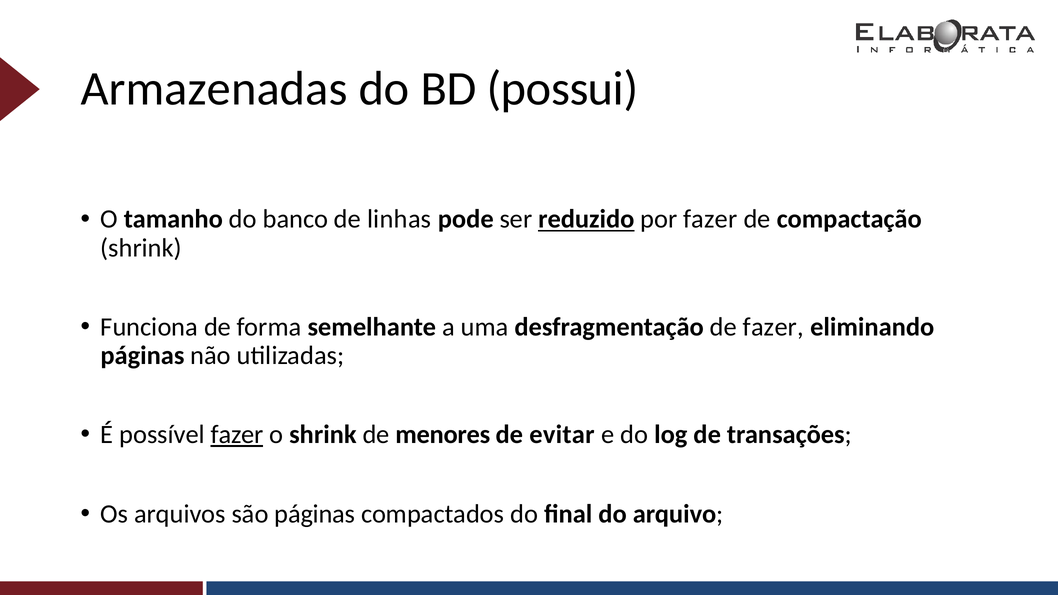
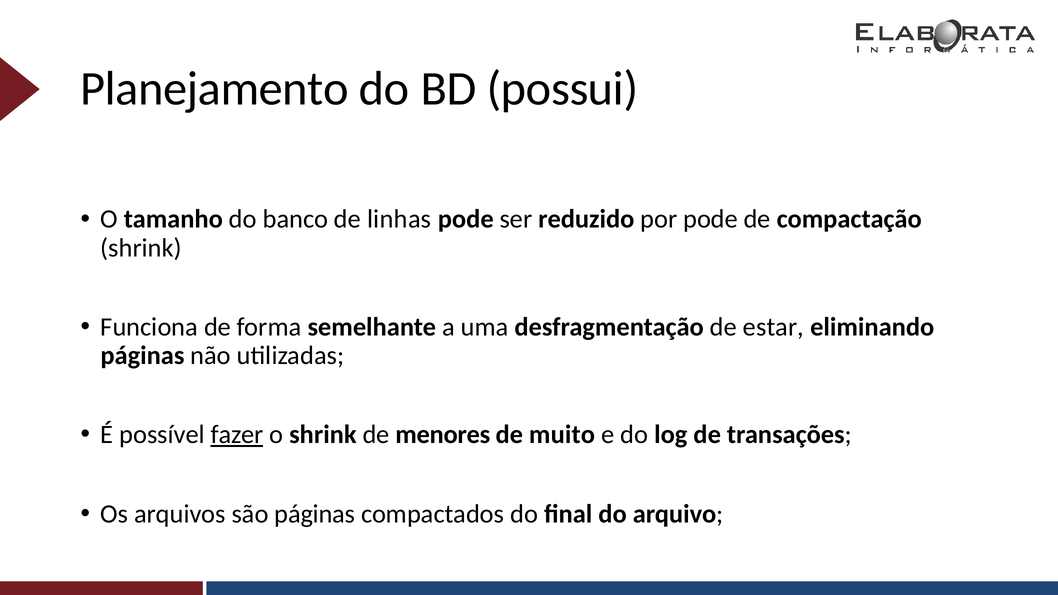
Armazenadas: Armazenadas -> Planejamento
reduzido underline: present -> none
por fazer: fazer -> pode
de fazer: fazer -> estar
evitar: evitar -> muito
